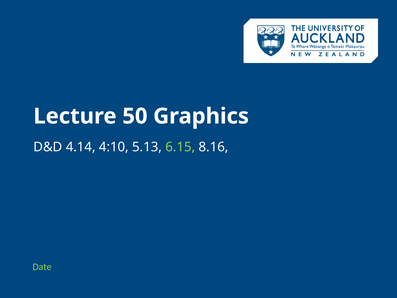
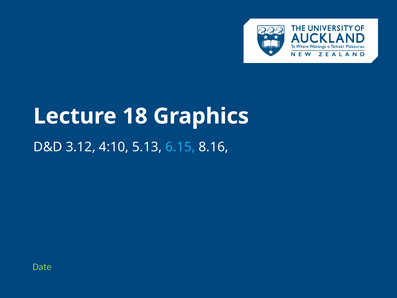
50: 50 -> 18
4.14: 4.14 -> 3.12
6.15 colour: light green -> light blue
